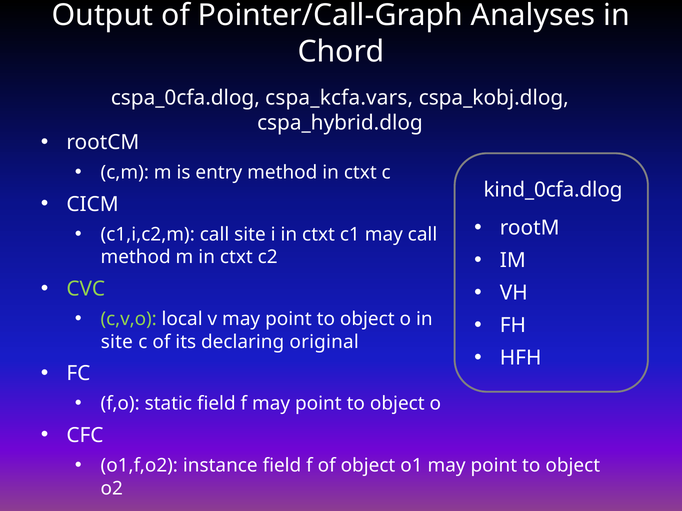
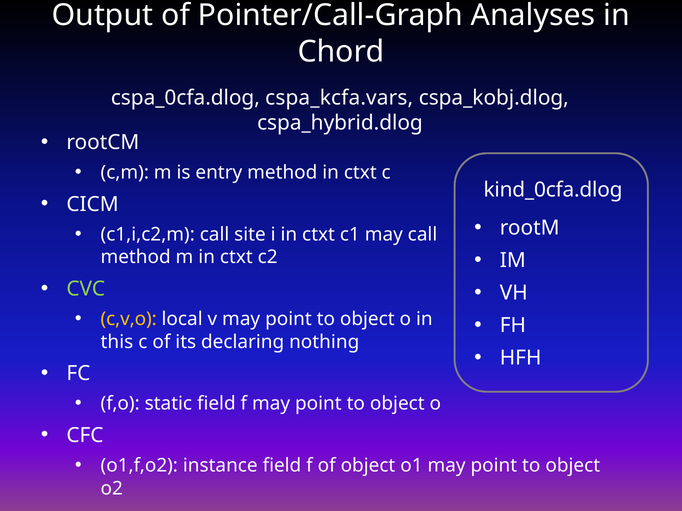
c,v,o colour: light green -> yellow
site at (117, 342): site -> this
original: original -> nothing
